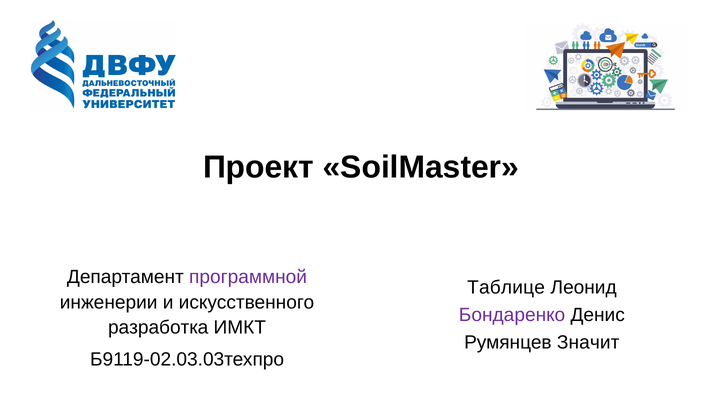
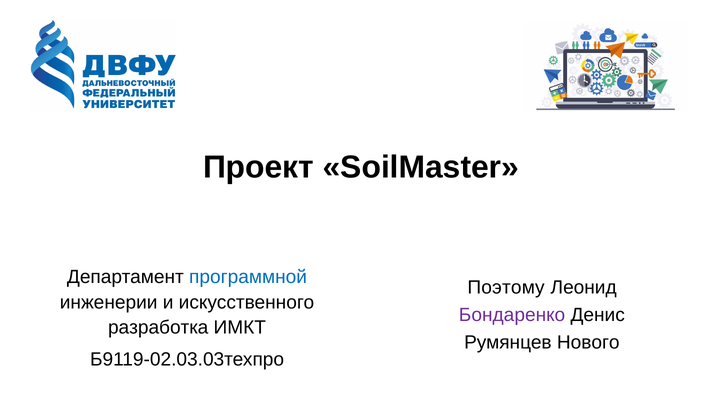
программной colour: purple -> blue
Таблице: Таблице -> Поэтому
Значит: Значит -> Нового
